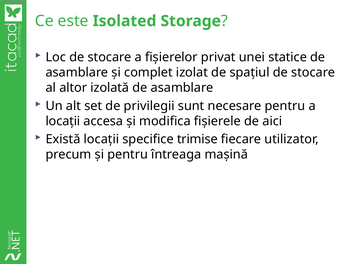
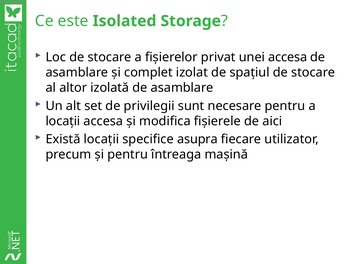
unei statice: statice -> accesa
trimise: trimise -> asupra
